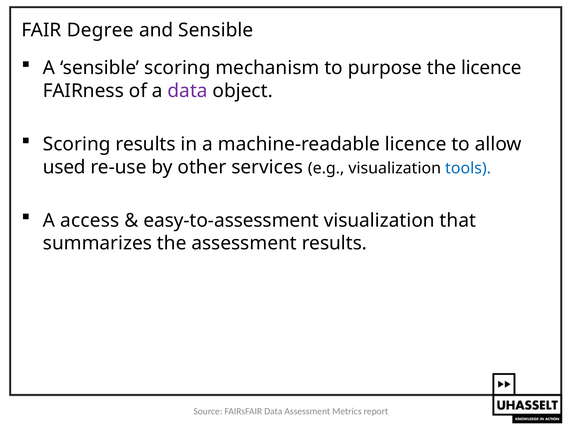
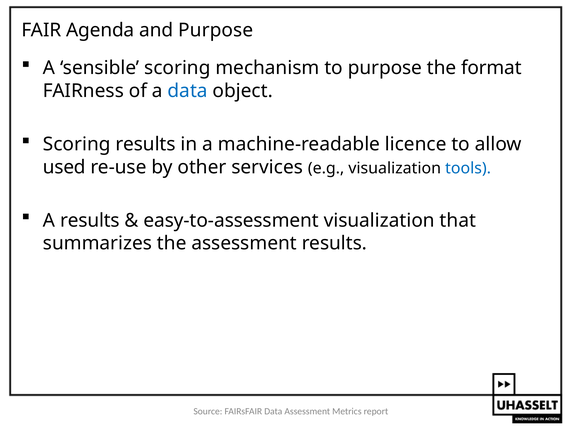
Degree: Degree -> Agenda
and Sensible: Sensible -> Purpose
the licence: licence -> format
data at (188, 91) colour: purple -> blue
A access: access -> results
